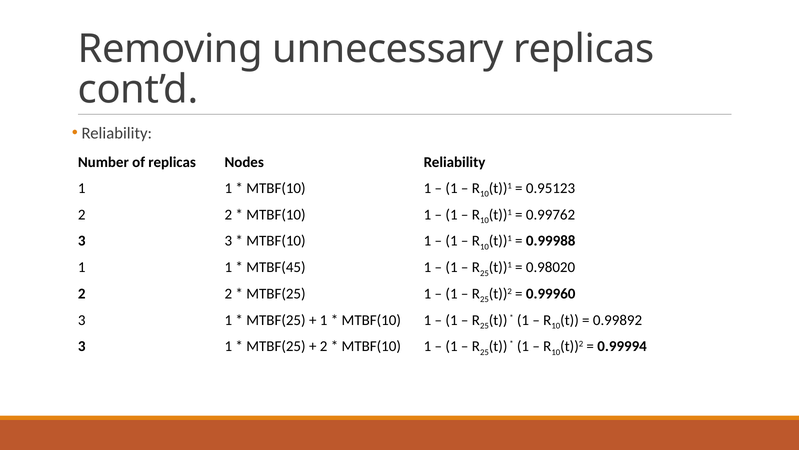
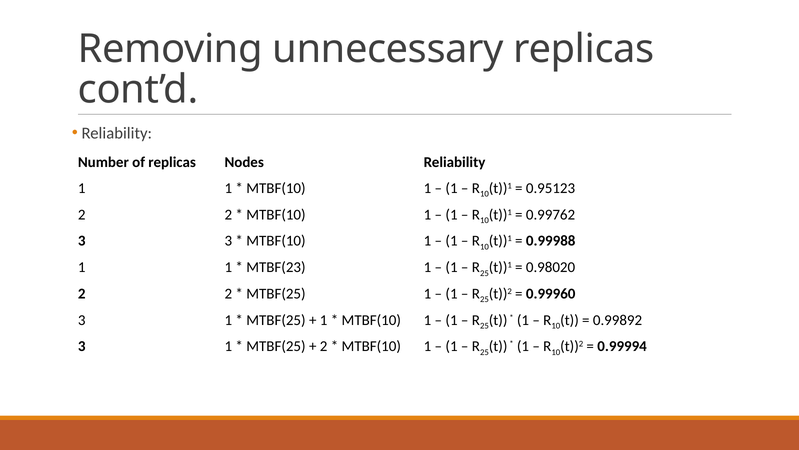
MTBF(45: MTBF(45 -> MTBF(23
